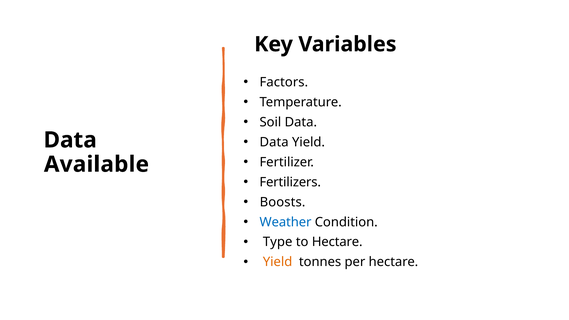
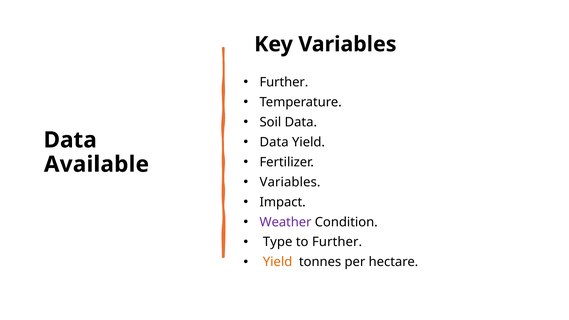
Factors at (284, 82): Factors -> Further
Fertilizers at (290, 182): Fertilizers -> Variables
Boosts: Boosts -> Impact
Weather colour: blue -> purple
to Hectare: Hectare -> Further
